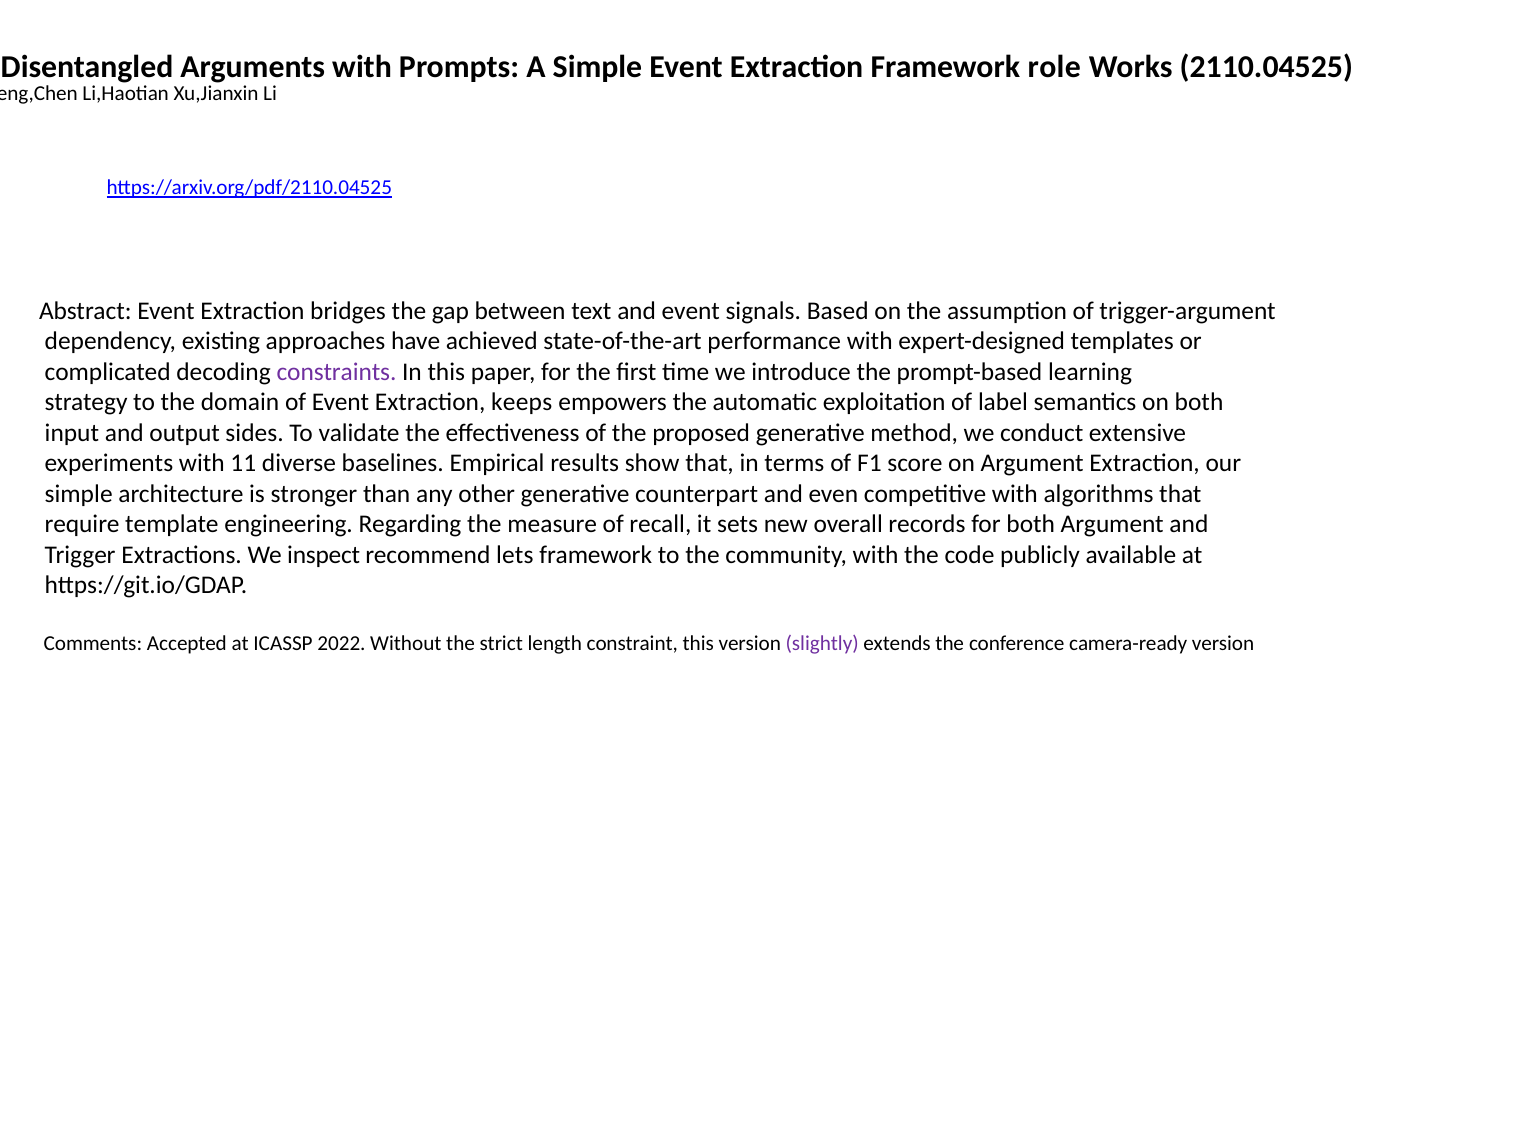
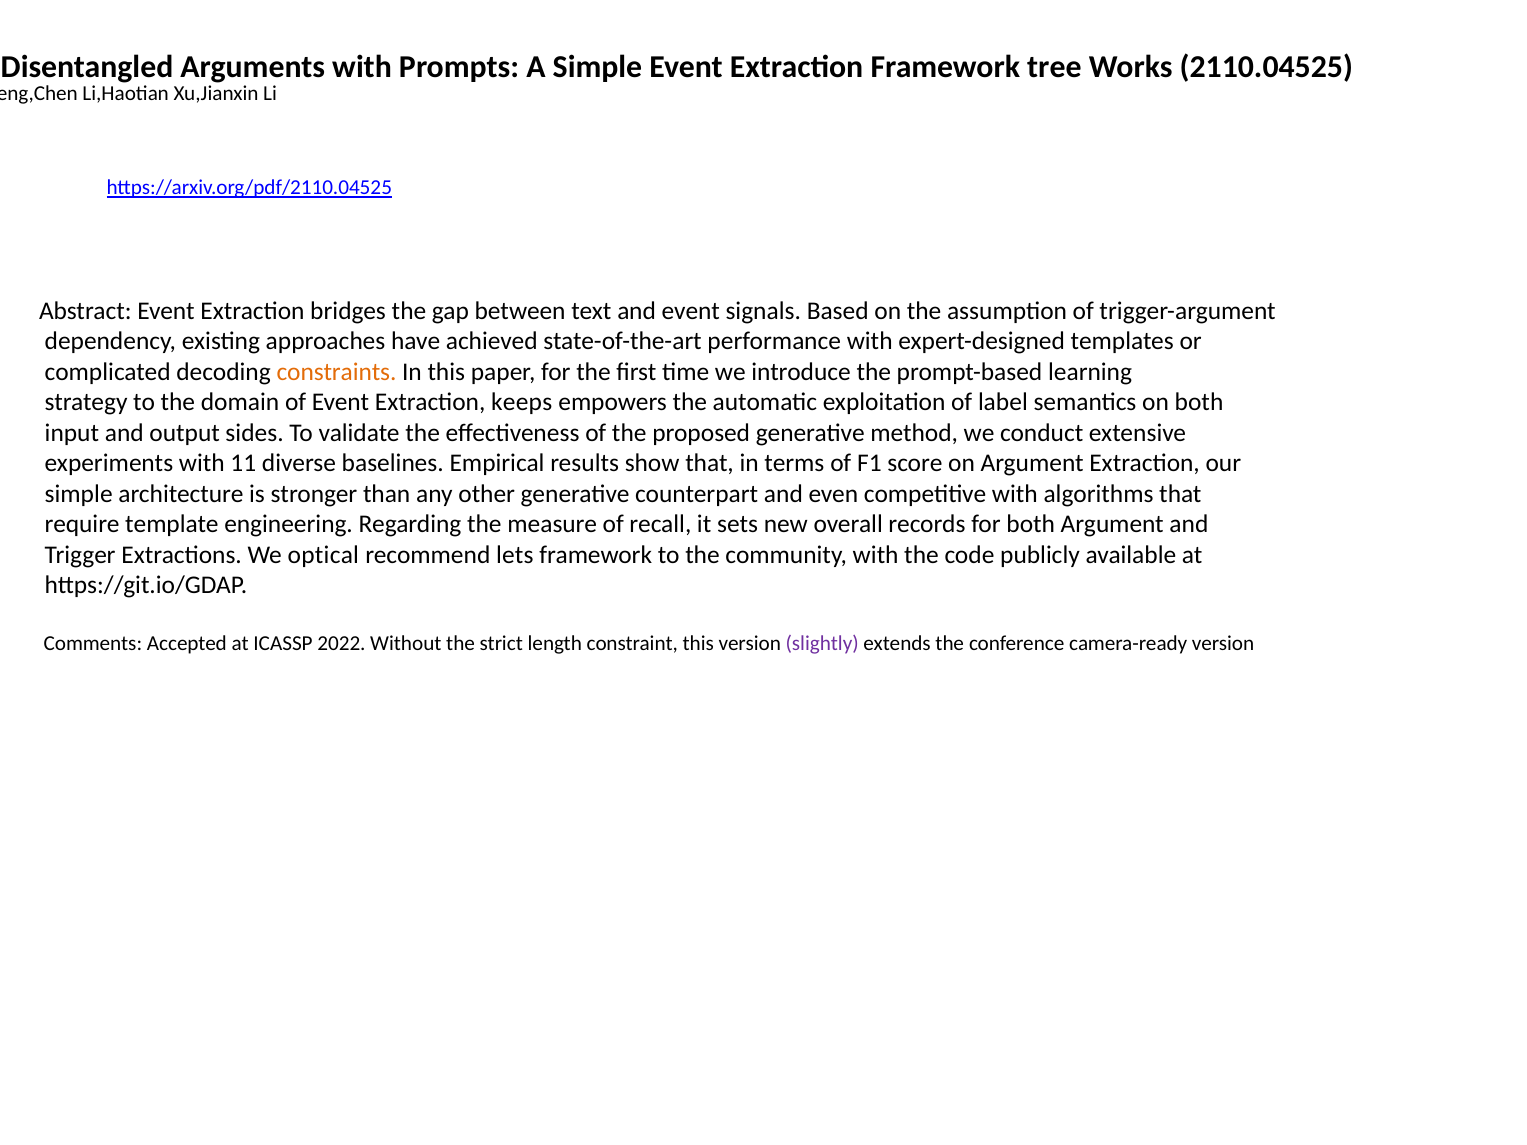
role: role -> tree
constraints colour: purple -> orange
inspect: inspect -> optical
